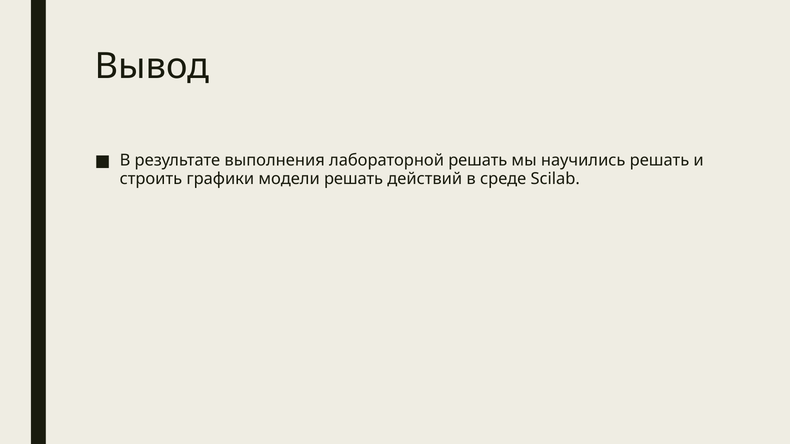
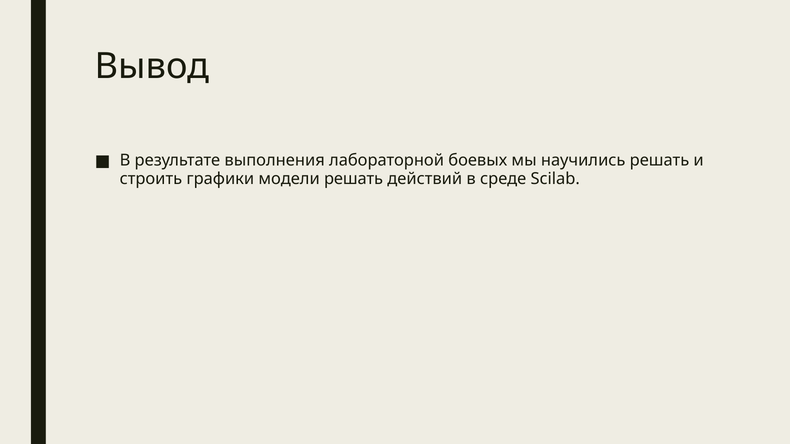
лабораторной решать: решать -> боевых
